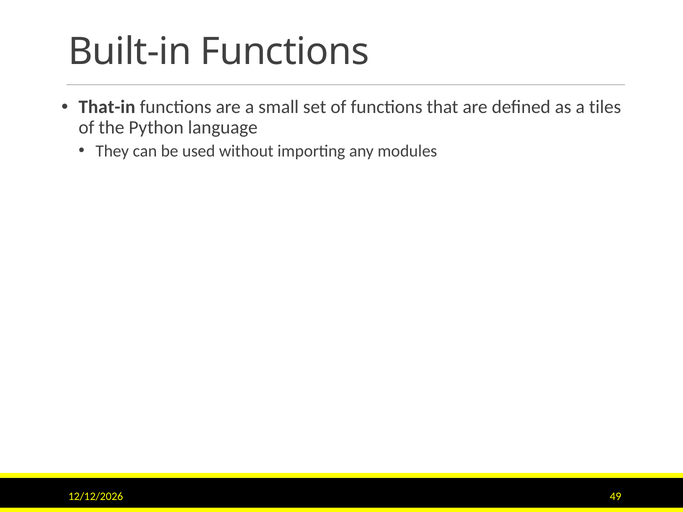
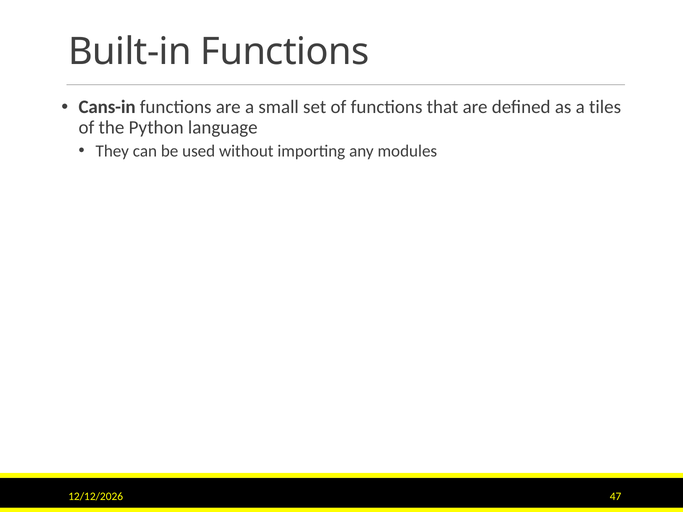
That-in: That-in -> Cans-in
49: 49 -> 47
